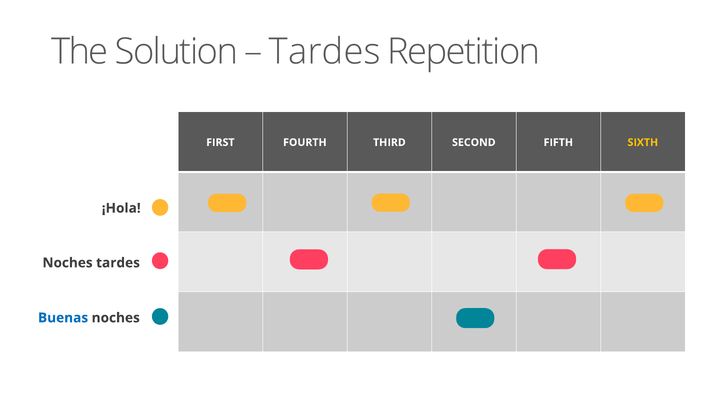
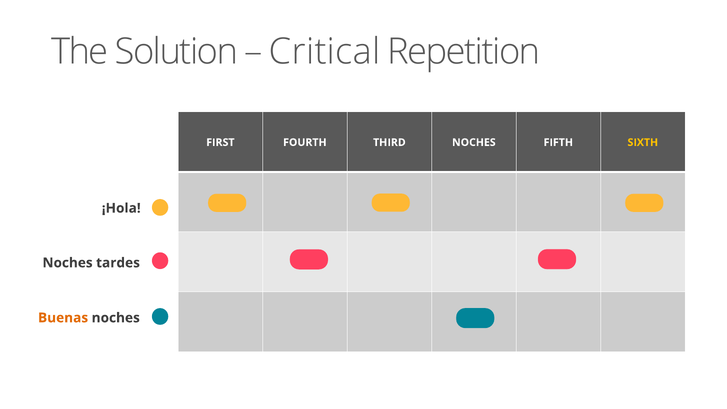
Tardes at (325, 52): Tardes -> Critical
THIRD SECOND: SECOND -> NOCHES
Buenas colour: blue -> orange
